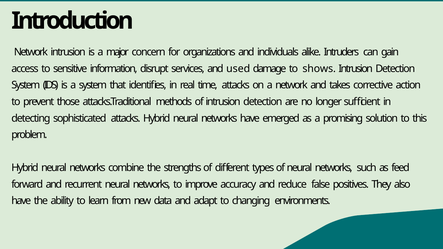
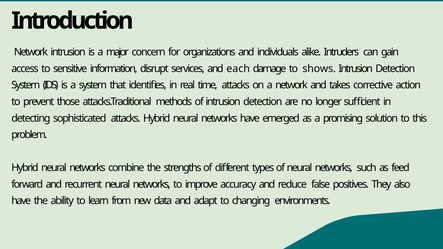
used: used -> each
